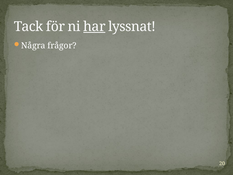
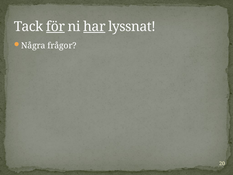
för underline: none -> present
